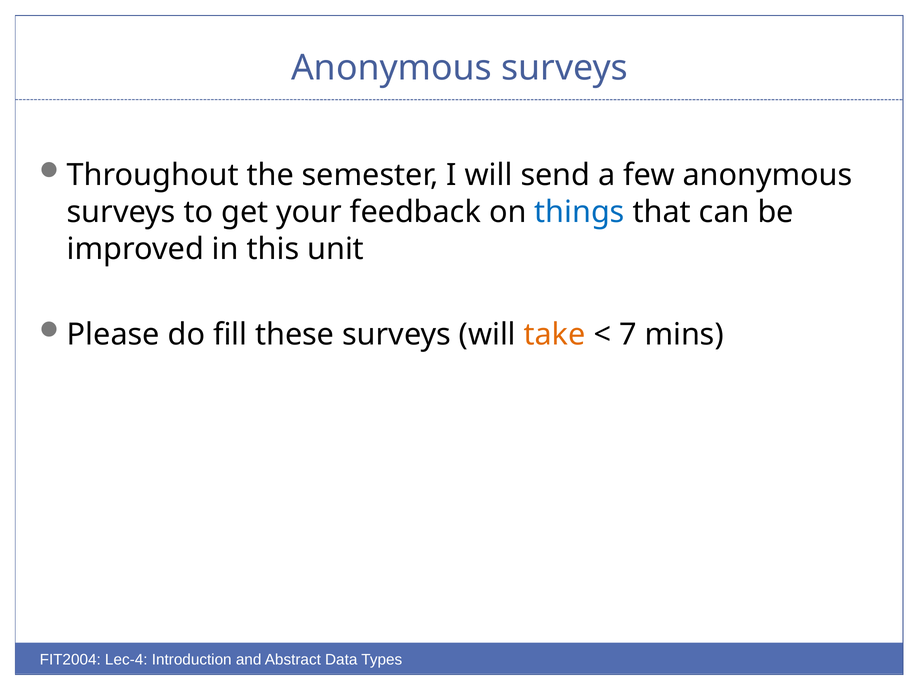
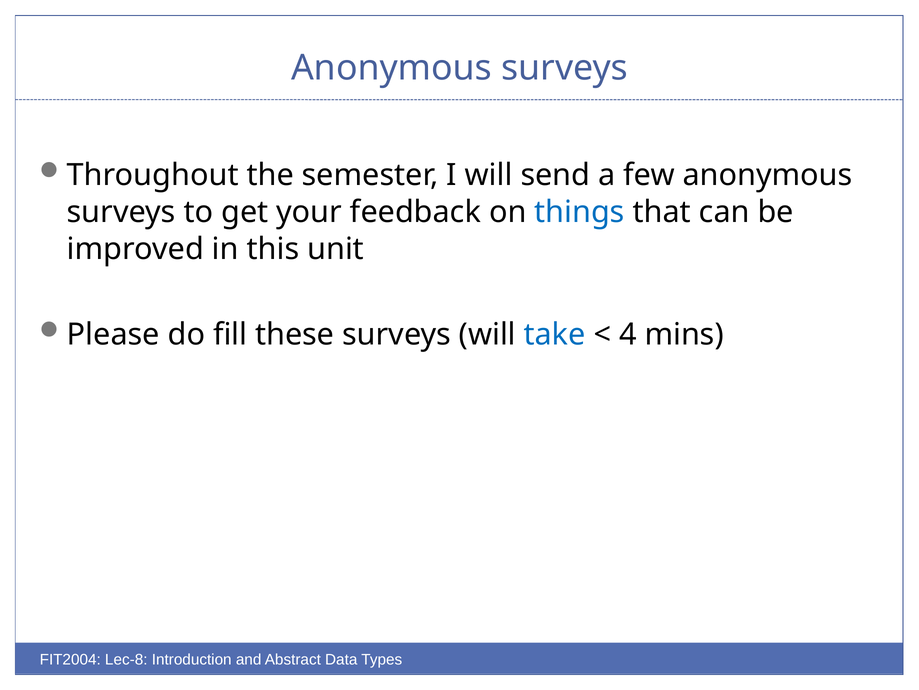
take colour: orange -> blue
7: 7 -> 4
Lec-4: Lec-4 -> Lec-8
